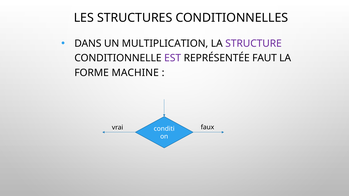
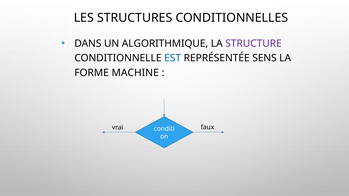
MULTIPLICATION: MULTIPLICATION -> ALGORITHMIQUE
EST colour: purple -> blue
FAUT: FAUT -> SENS
